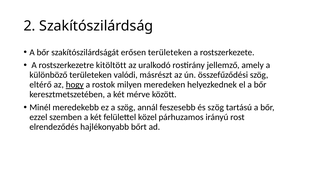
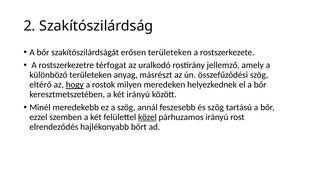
kitöltött: kitöltött -> térfogat
valódi: valódi -> anyag
két mérve: mérve -> irányú
közel underline: none -> present
